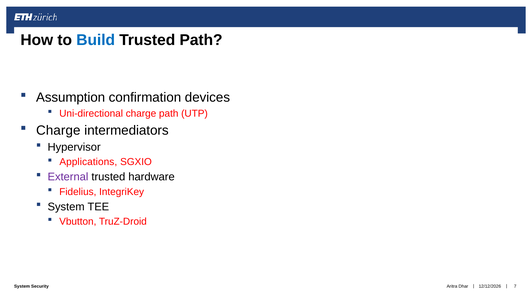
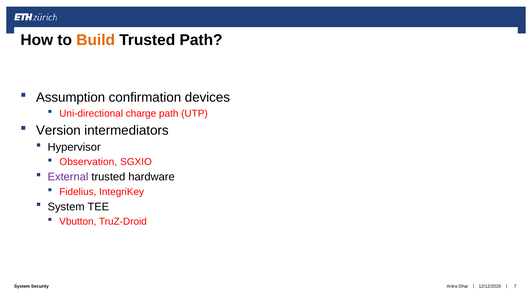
Build colour: blue -> orange
Charge at (58, 130): Charge -> Version
Applications: Applications -> Observation
